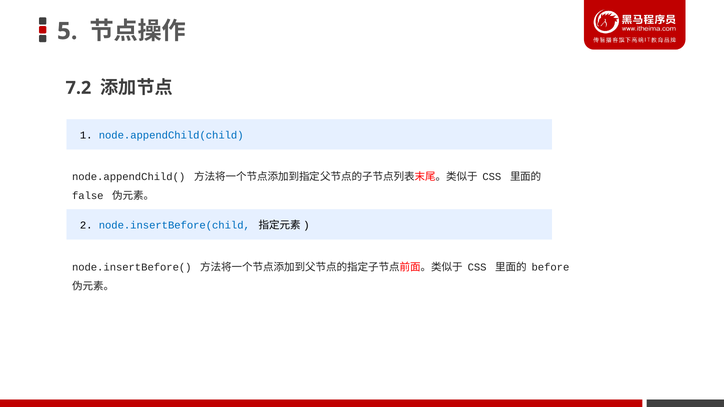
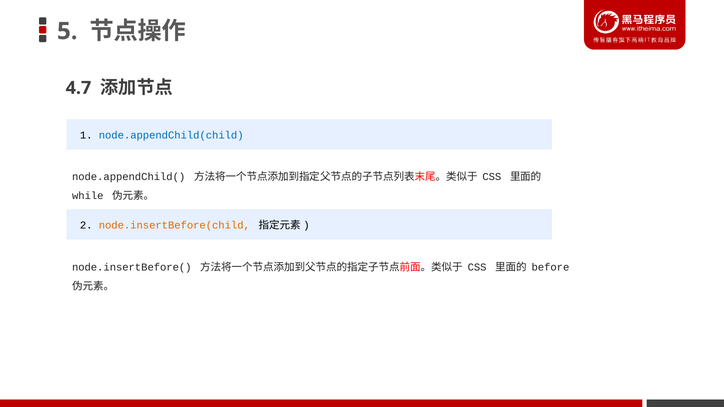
7.2: 7.2 -> 4.7
false: false -> while
node.insertBefore(child colour: blue -> orange
